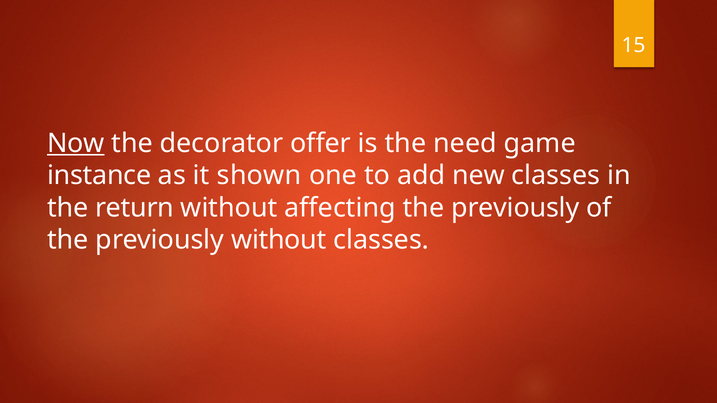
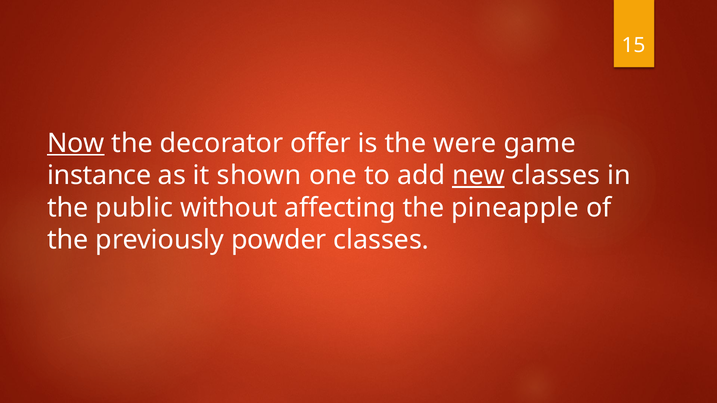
need: need -> were
new underline: none -> present
return: return -> public
affecting the previously: previously -> pineapple
previously without: without -> powder
